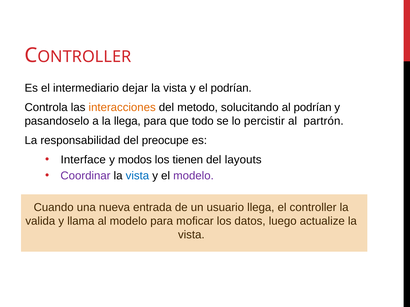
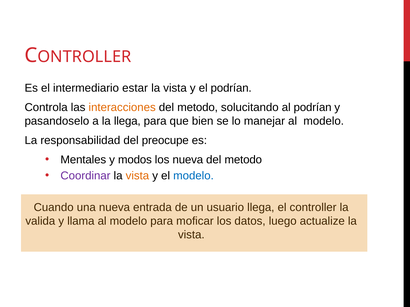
dejar: dejar -> estar
todo: todo -> bien
percistir: percistir -> manejar
partrón at (324, 121): partrón -> modelo
Interface: Interface -> Mentales
los tienen: tienen -> nueva
layouts at (243, 160): layouts -> metodo
vista at (137, 176) colour: blue -> orange
modelo at (193, 176) colour: purple -> blue
